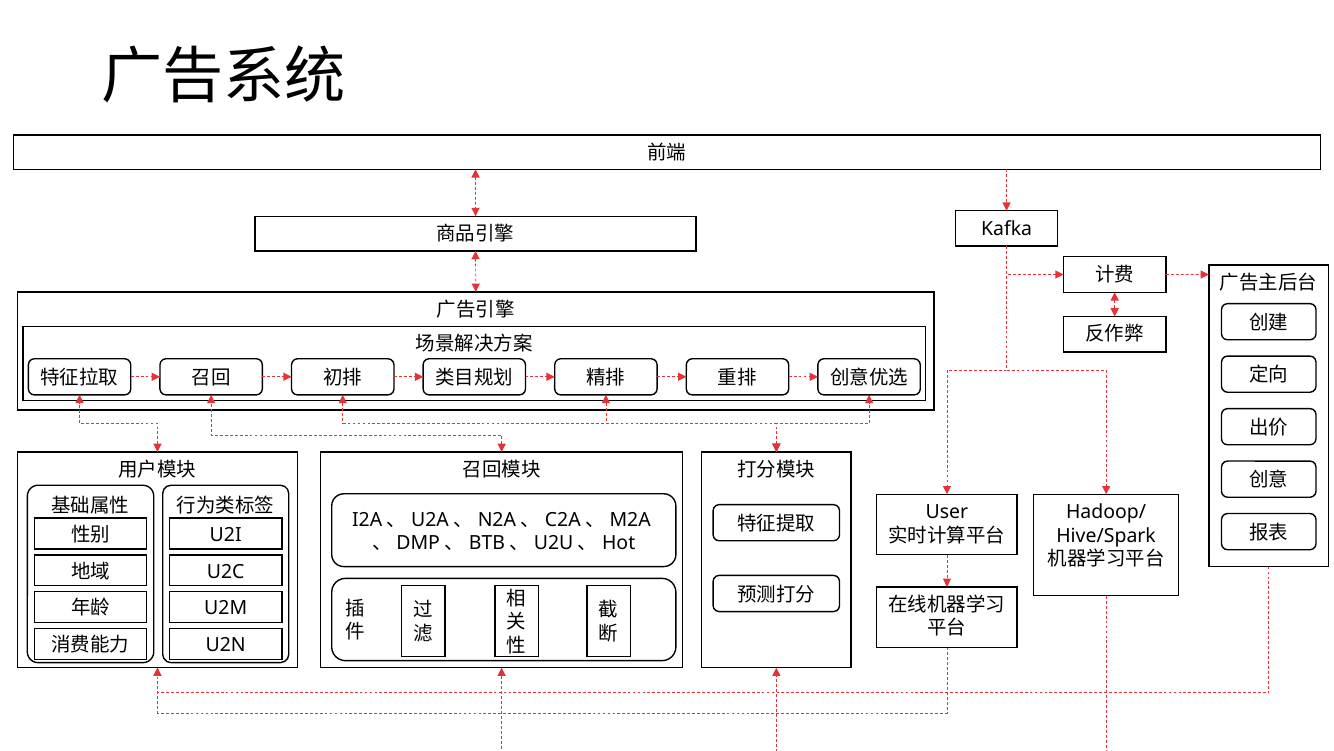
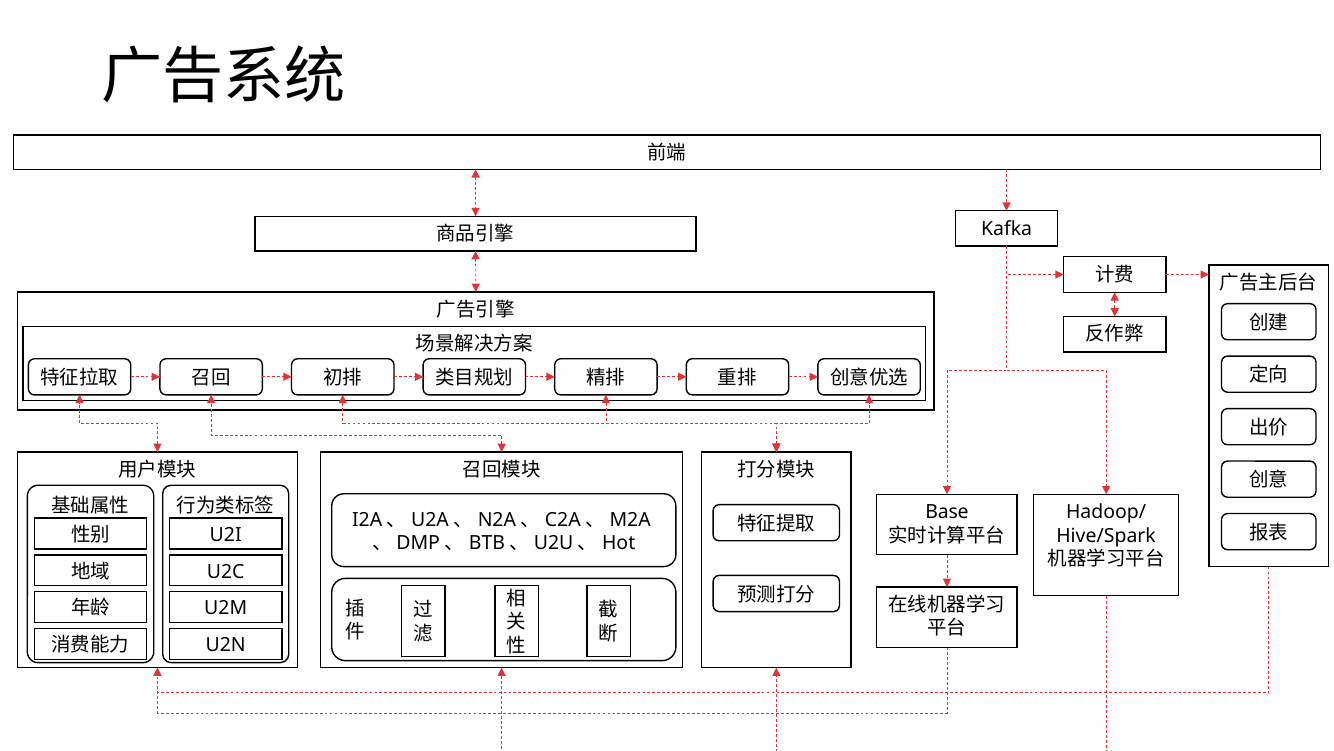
User: User -> Base
